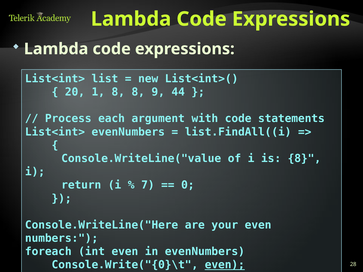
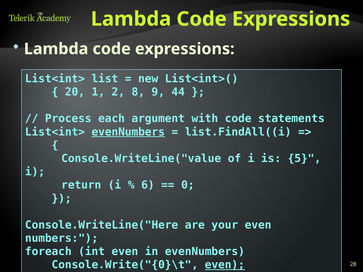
1 8: 8 -> 2
evenNumbers at (128, 132) underline: none -> present
is 8: 8 -> 5
7: 7 -> 6
